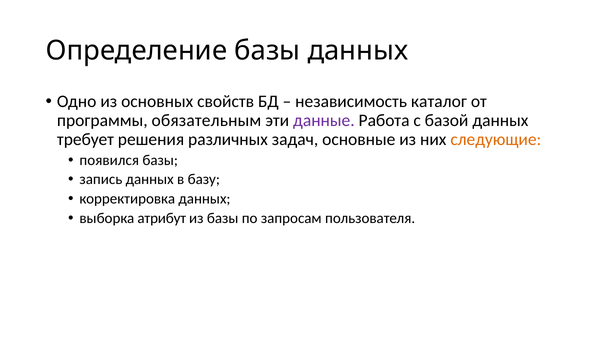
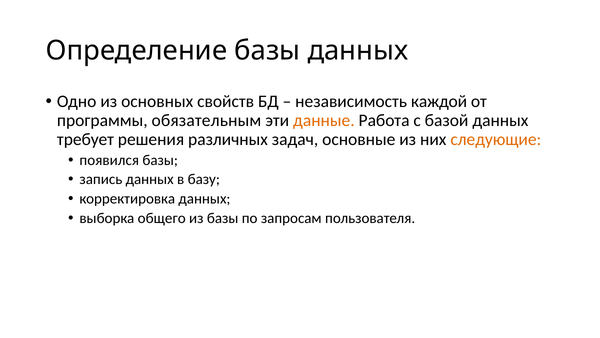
каталог: каталог -> каждой
данные colour: purple -> orange
атрибут: атрибут -> общего
